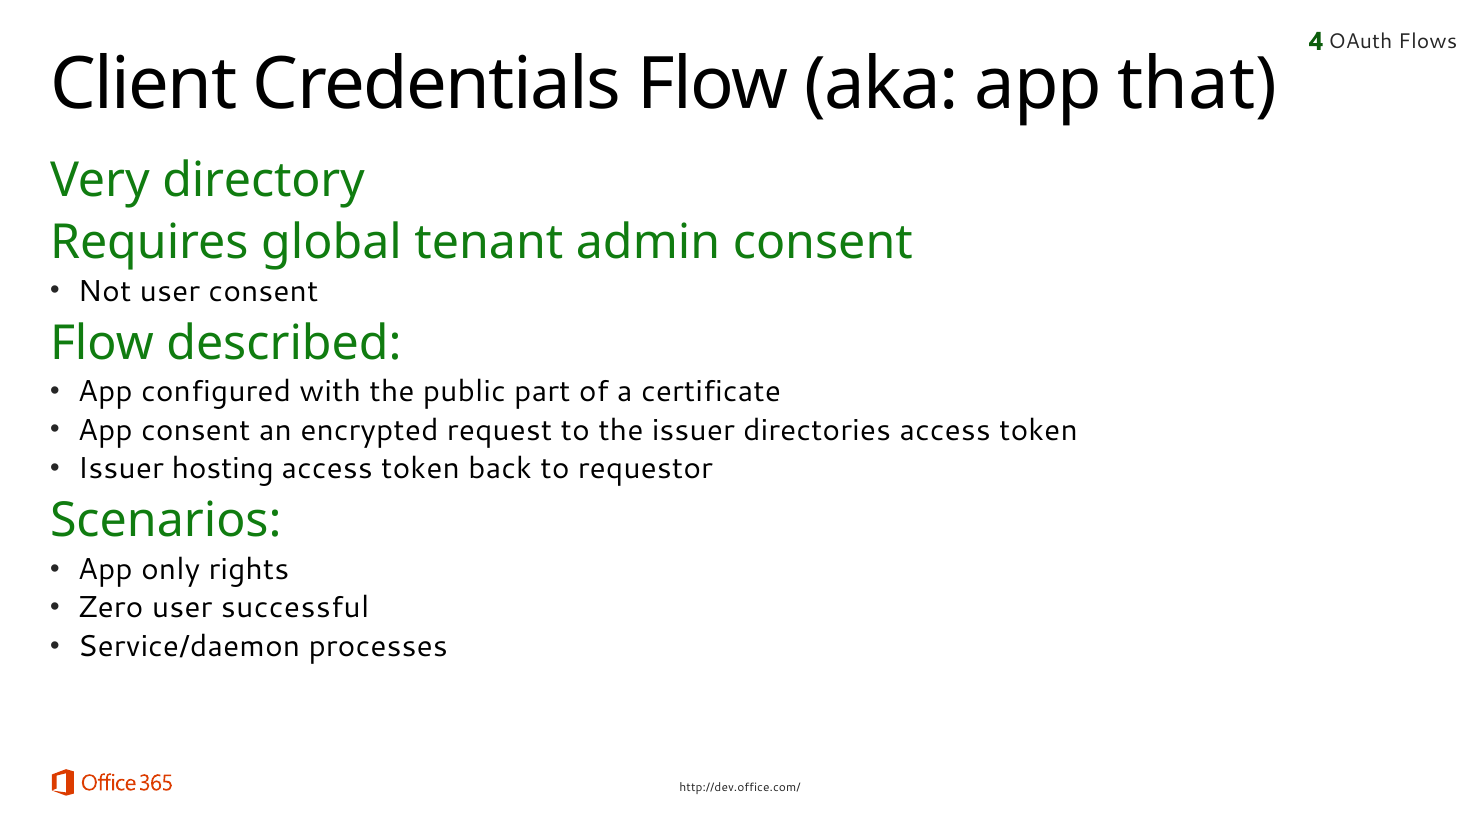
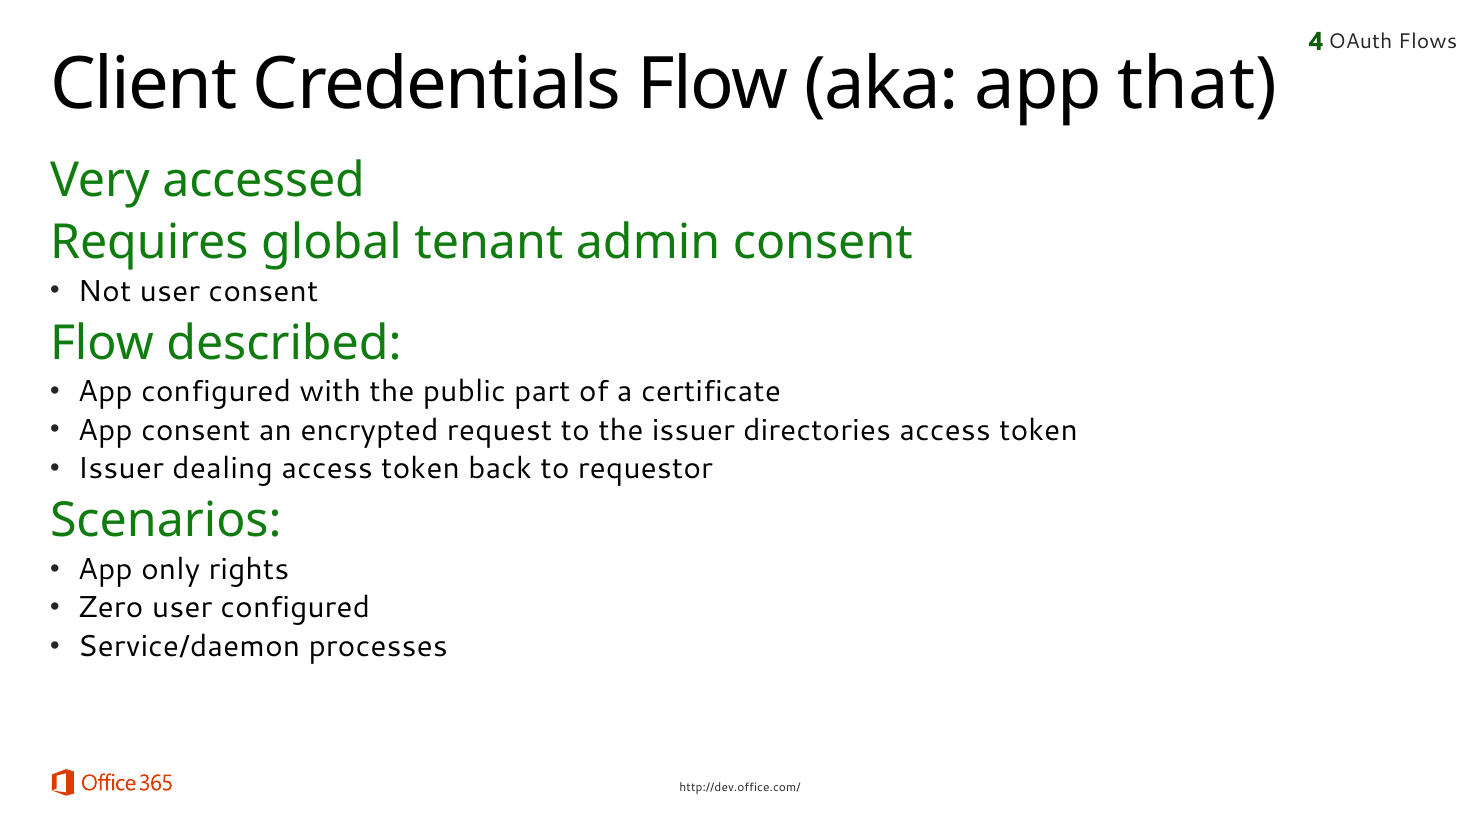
directory: directory -> accessed
hosting: hosting -> dealing
user successful: successful -> configured
